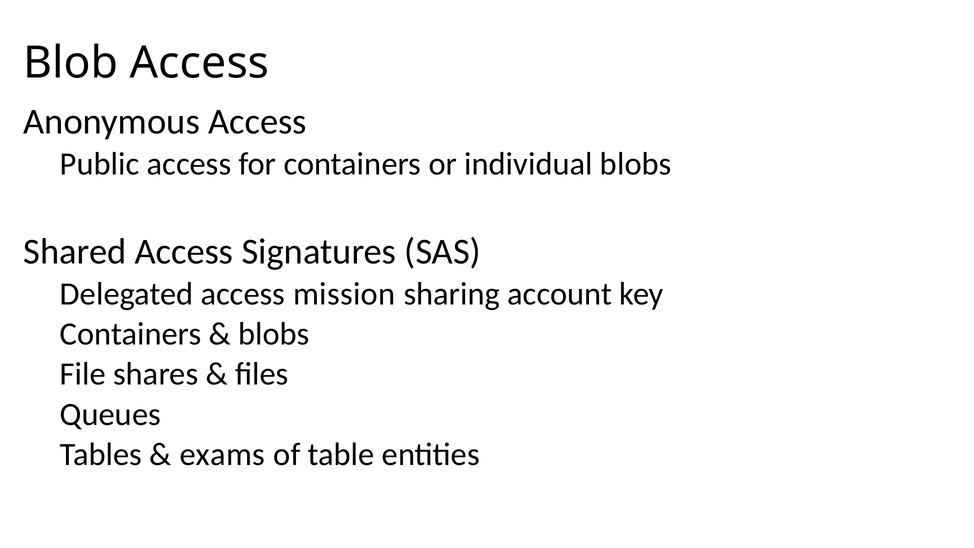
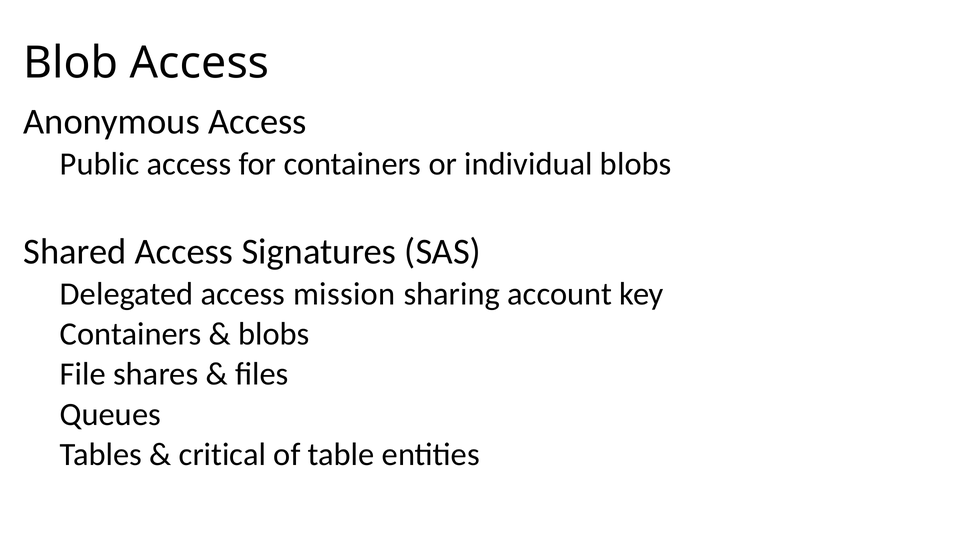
exams: exams -> critical
